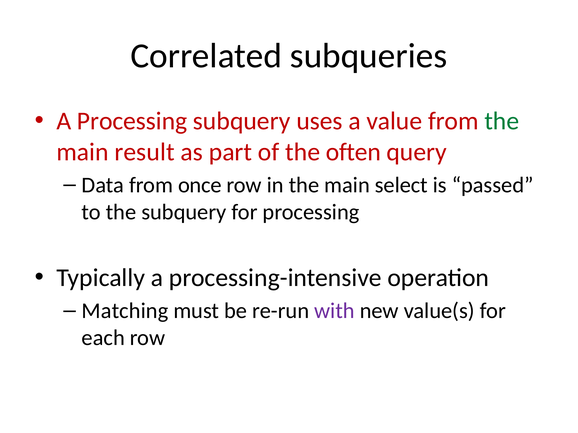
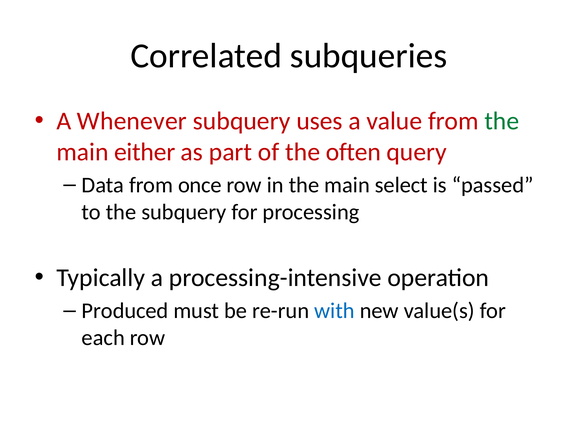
A Processing: Processing -> Whenever
result: result -> either
Matching: Matching -> Produced
with colour: purple -> blue
